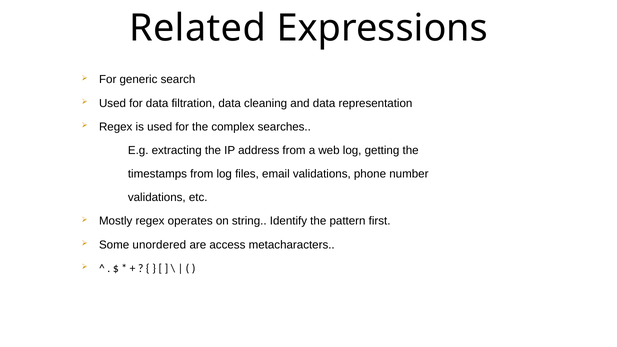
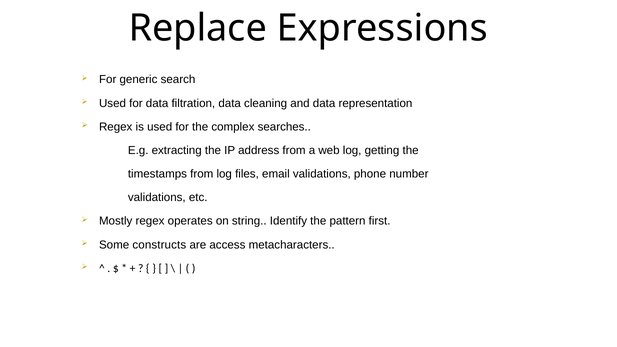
Related: Related -> Replace
unordered: unordered -> constructs
